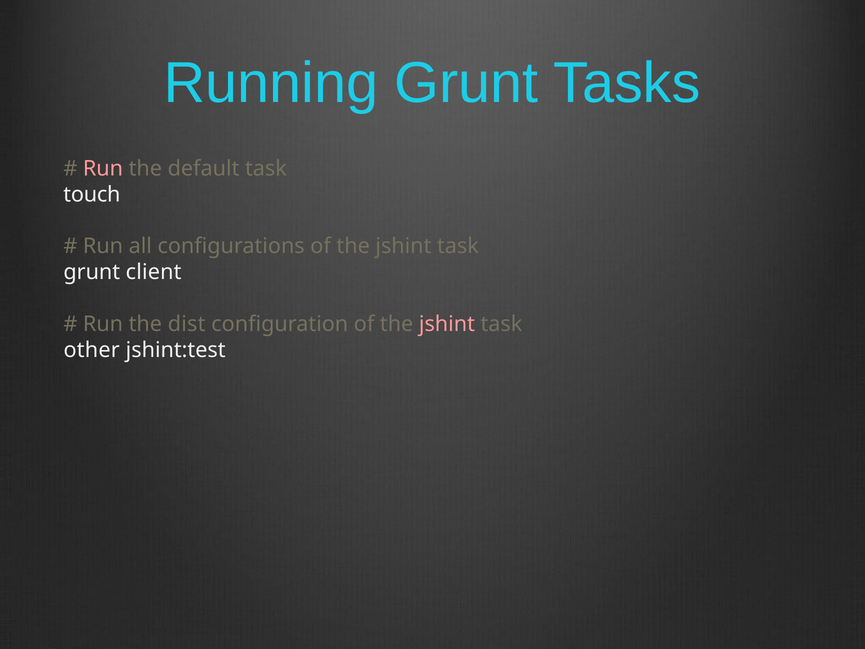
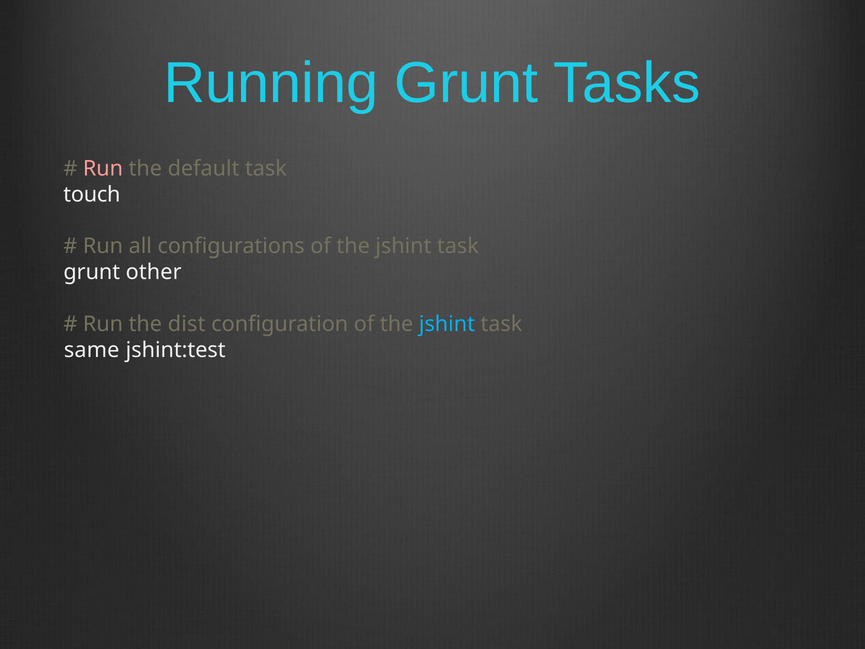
client: client -> other
jshint at (447, 324) colour: pink -> light blue
other: other -> same
